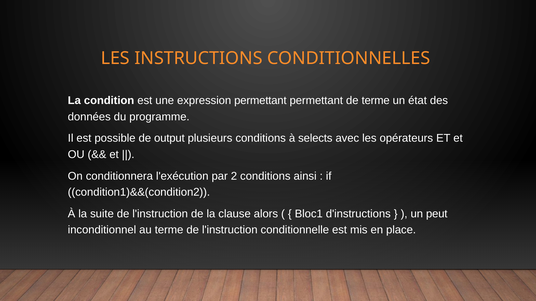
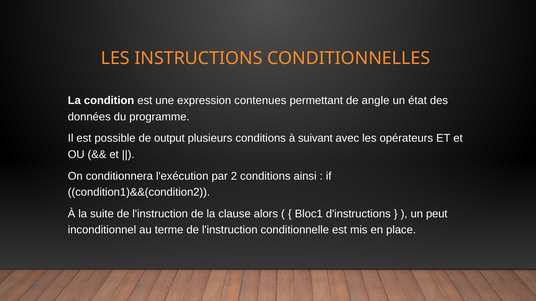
expression permettant: permettant -> contenues
de terme: terme -> angle
selects: selects -> suivant
